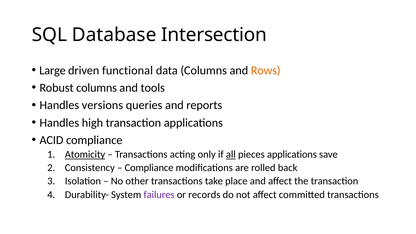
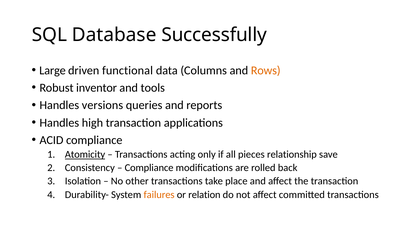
Intersection: Intersection -> Successfully
Robust columns: columns -> inventor
all underline: present -> none
pieces applications: applications -> relationship
failures colour: purple -> orange
records: records -> relation
